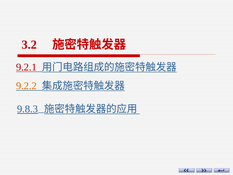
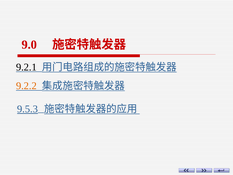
3.2: 3.2 -> 9.0
9.2.1 colour: red -> black
9.8.3: 9.8.3 -> 9.5.3
